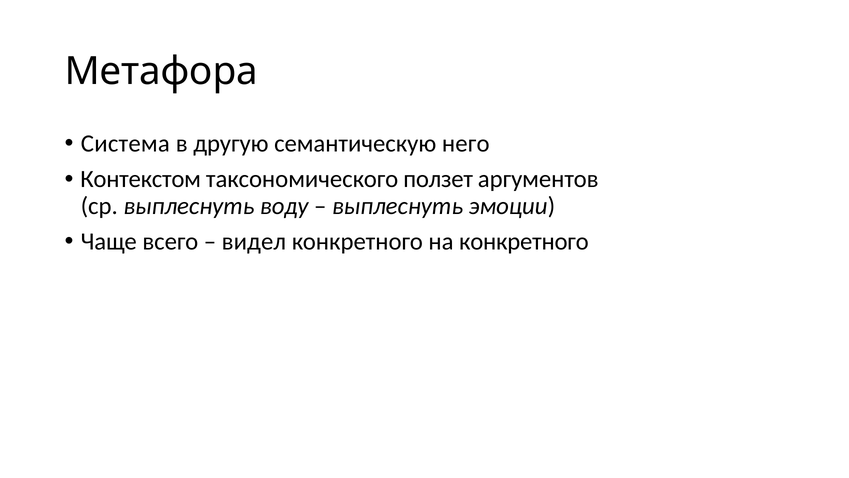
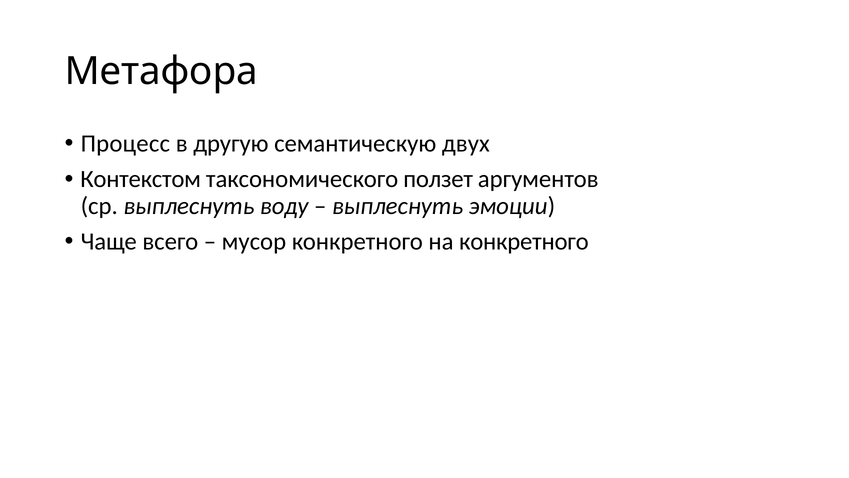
Система: Система -> Процесс
него: него -> двух
видел: видел -> мусор
